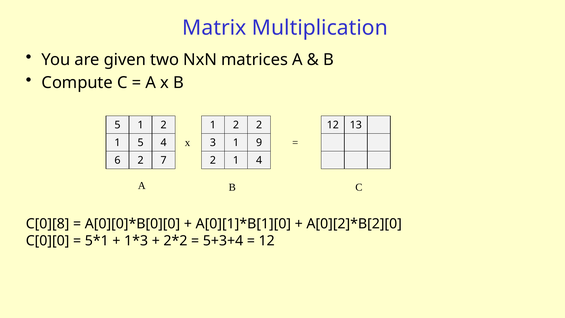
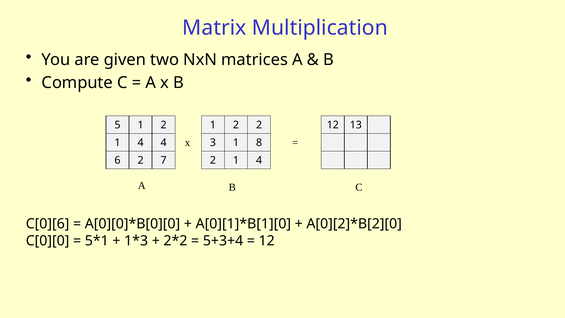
5 at (141, 143): 5 -> 4
9: 9 -> 8
C[0][8: C[0][8 -> C[0][6
